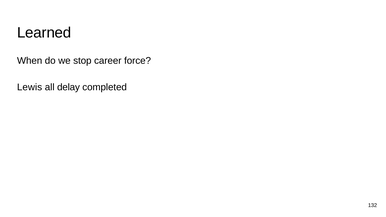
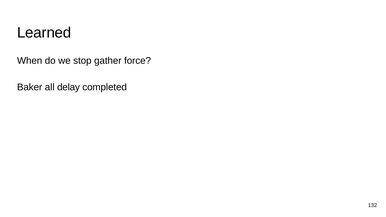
career: career -> gather
Lewis: Lewis -> Baker
